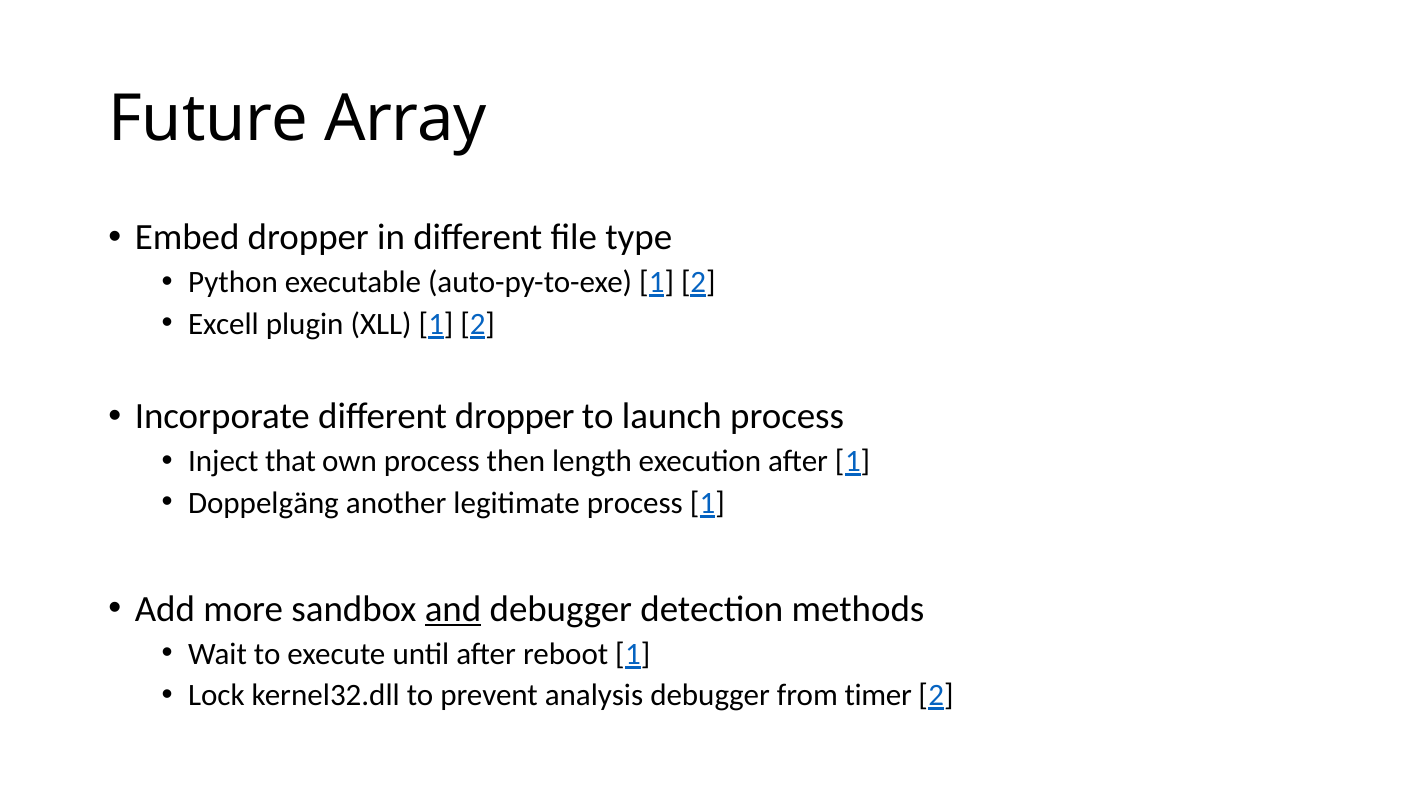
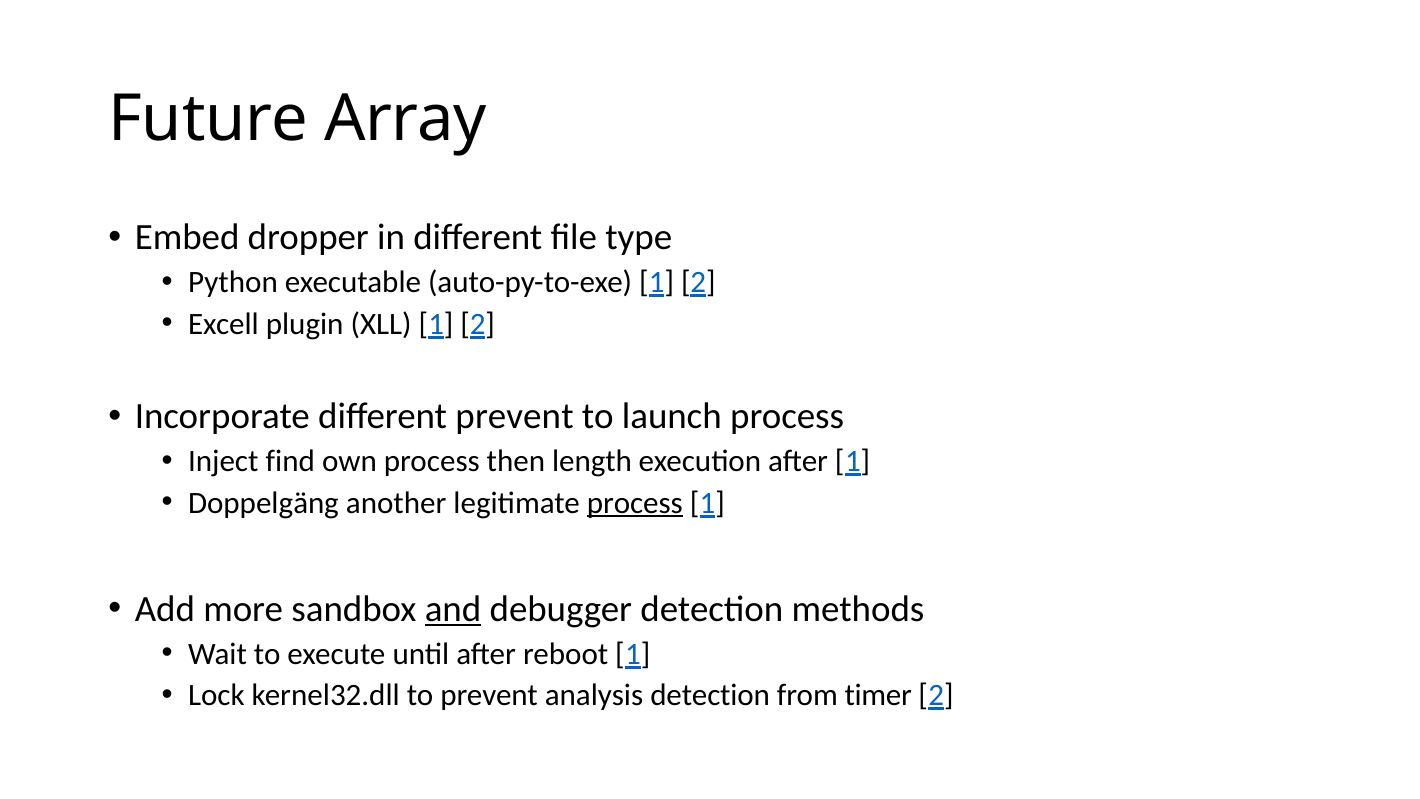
different dropper: dropper -> prevent
that: that -> find
process at (635, 503) underline: none -> present
analysis debugger: debugger -> detection
